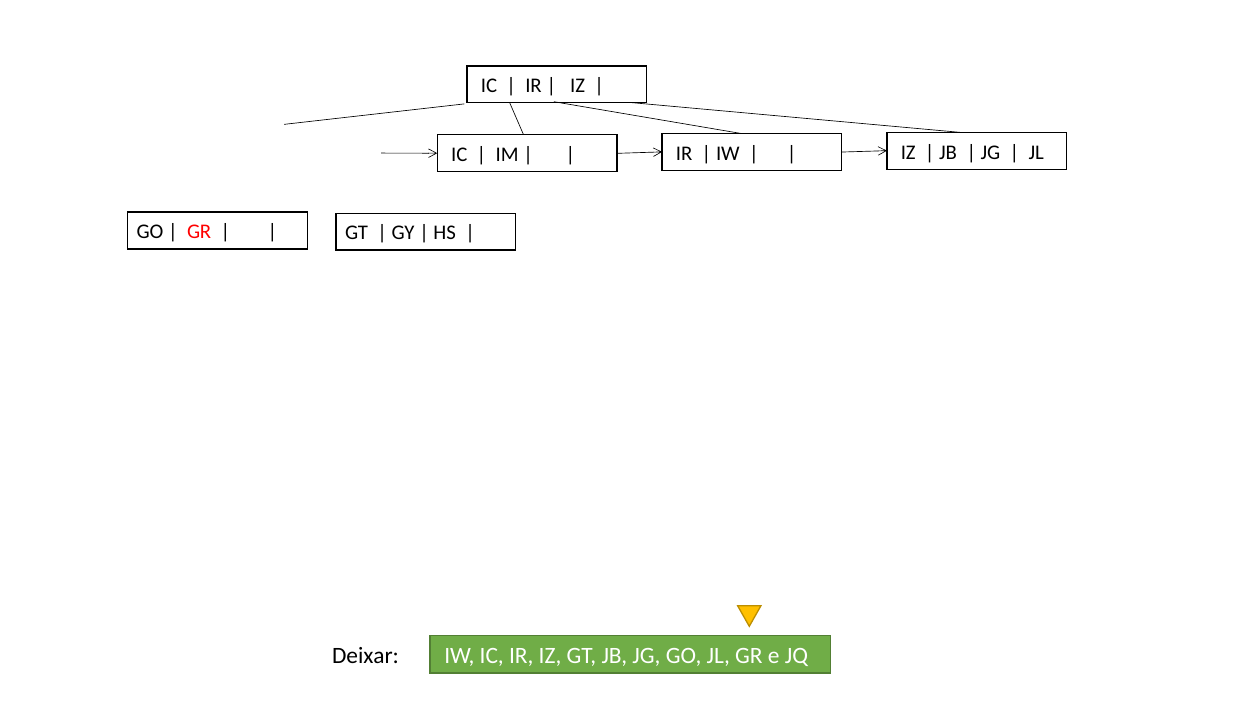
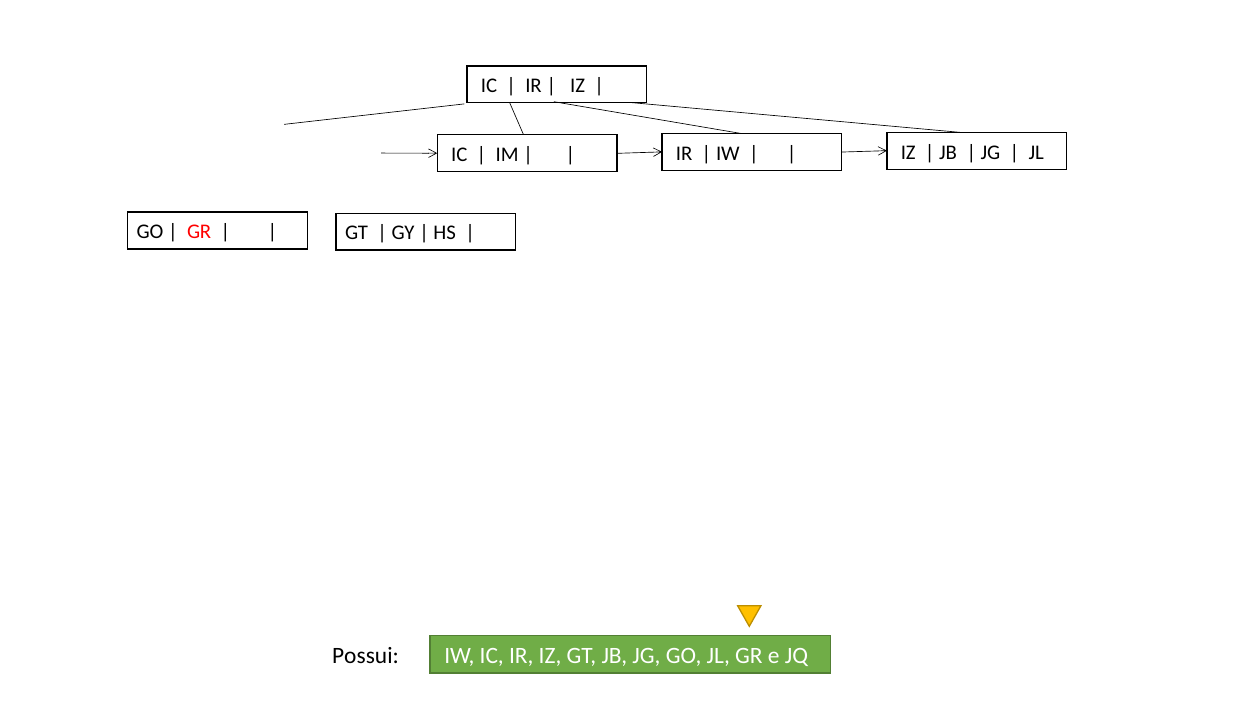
Deixar: Deixar -> Possui
